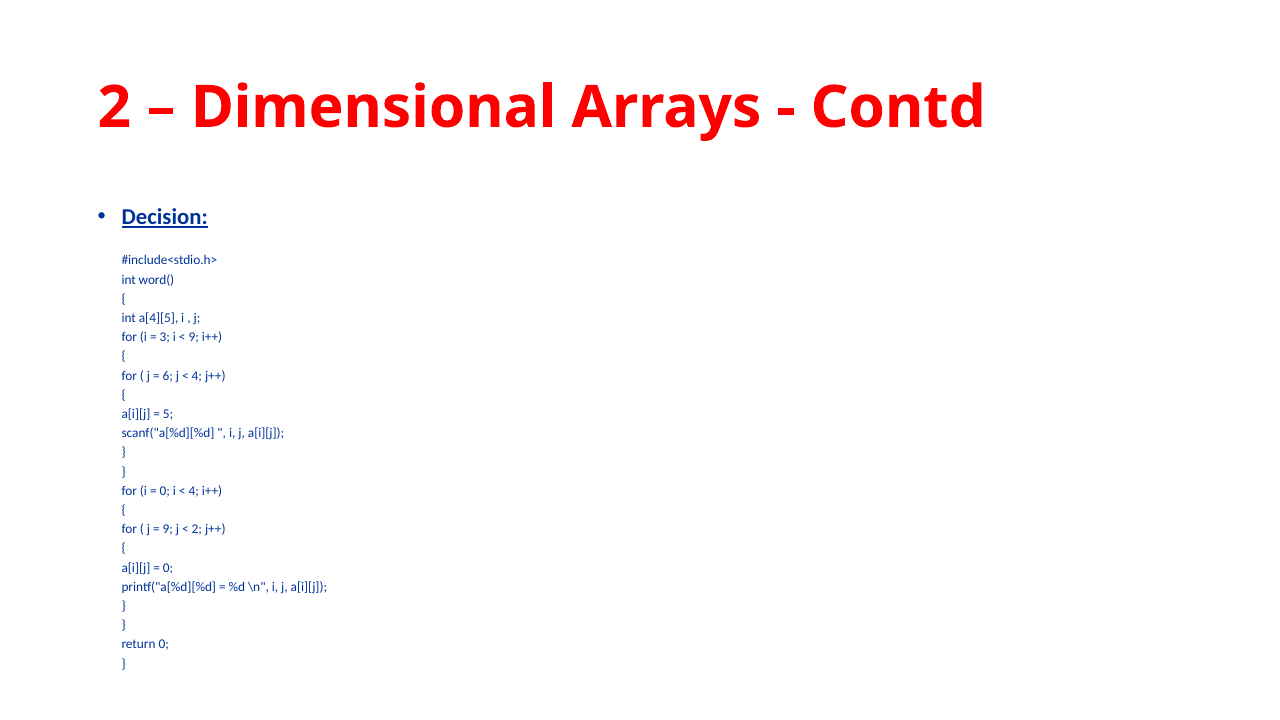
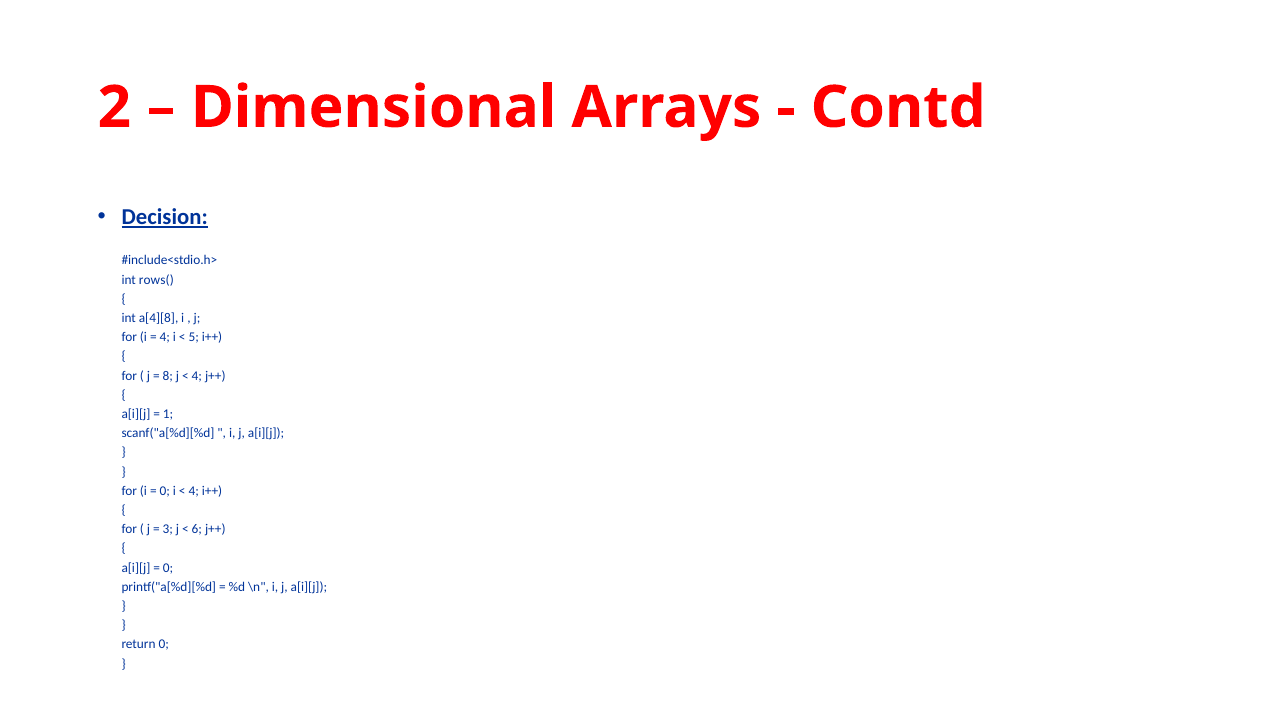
word(: word( -> rows(
a[4][5: a[4][5 -> a[4][8
3 at (165, 337): 3 -> 4
9 at (194, 337): 9 -> 5
6: 6 -> 8
5: 5 -> 1
9 at (168, 529): 9 -> 3
2 at (197, 529): 2 -> 6
